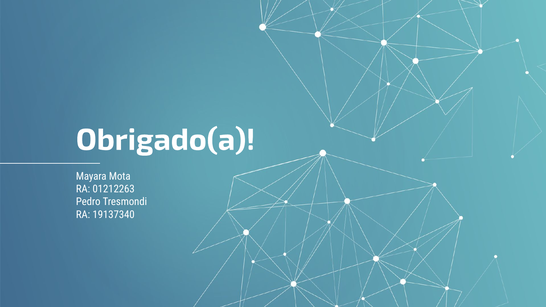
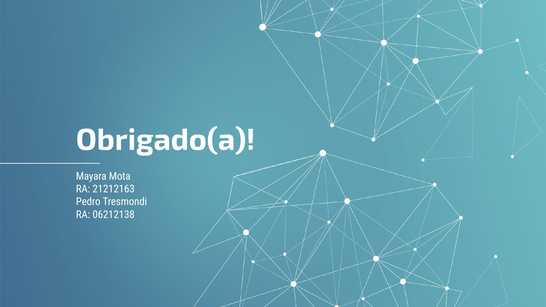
01212263: 01212263 -> 21212163
19137340: 19137340 -> 06212138
